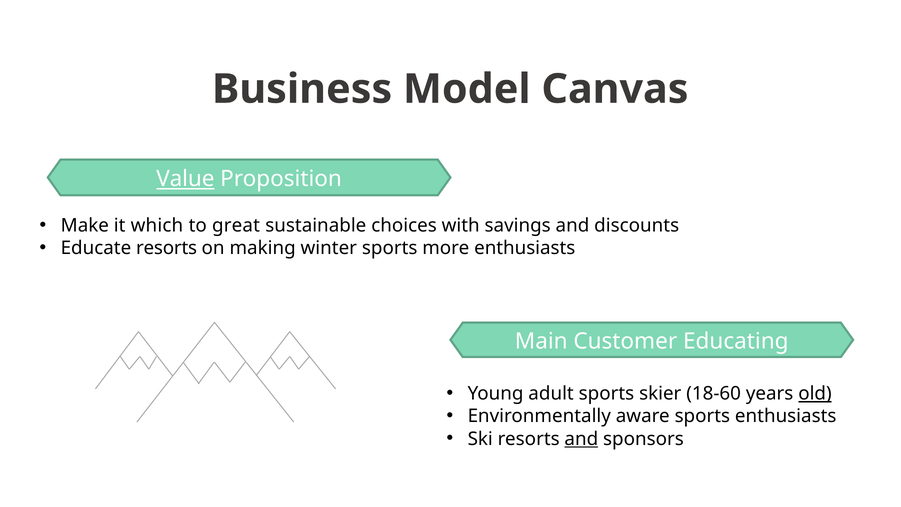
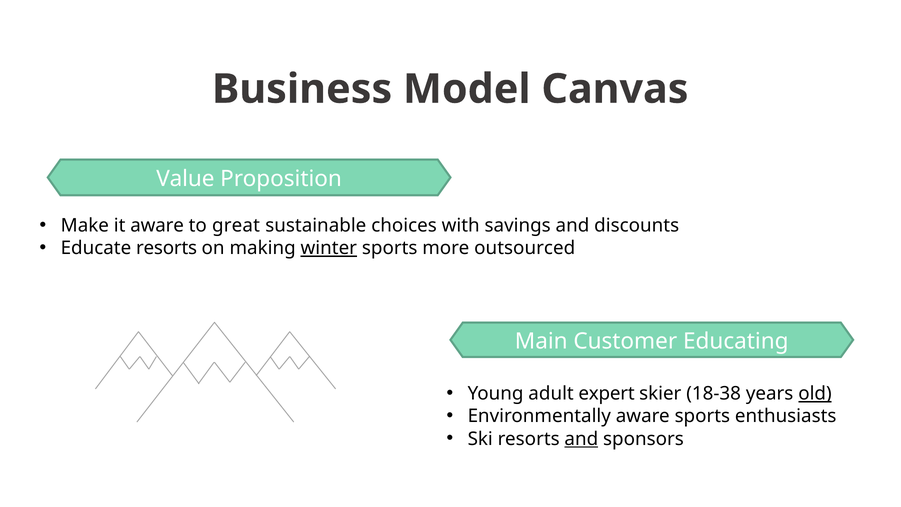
Value underline: present -> none
it which: which -> aware
winter underline: none -> present
more enthusiasts: enthusiasts -> outsourced
adult sports: sports -> expert
18-60: 18-60 -> 18-38
